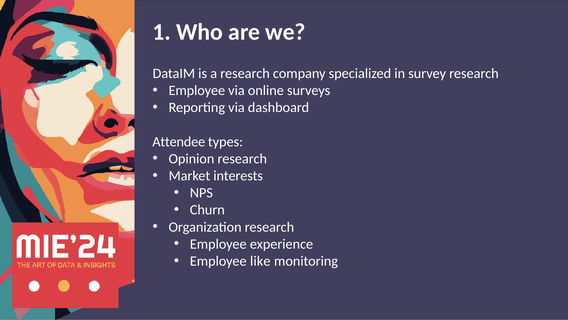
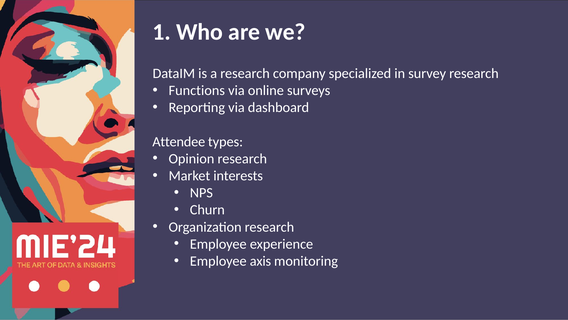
Employee at (197, 90): Employee -> Functions
like: like -> axis
